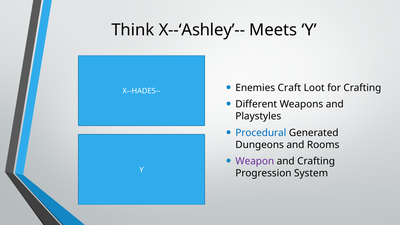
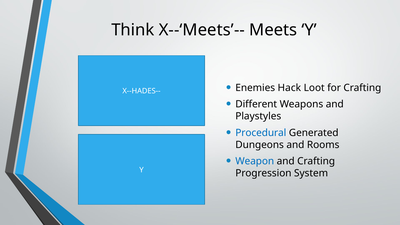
X--‘Ashley’--: X--‘Ashley’-- -> X--‘Meets’--
Craft: Craft -> Hack
Weapon colour: purple -> blue
